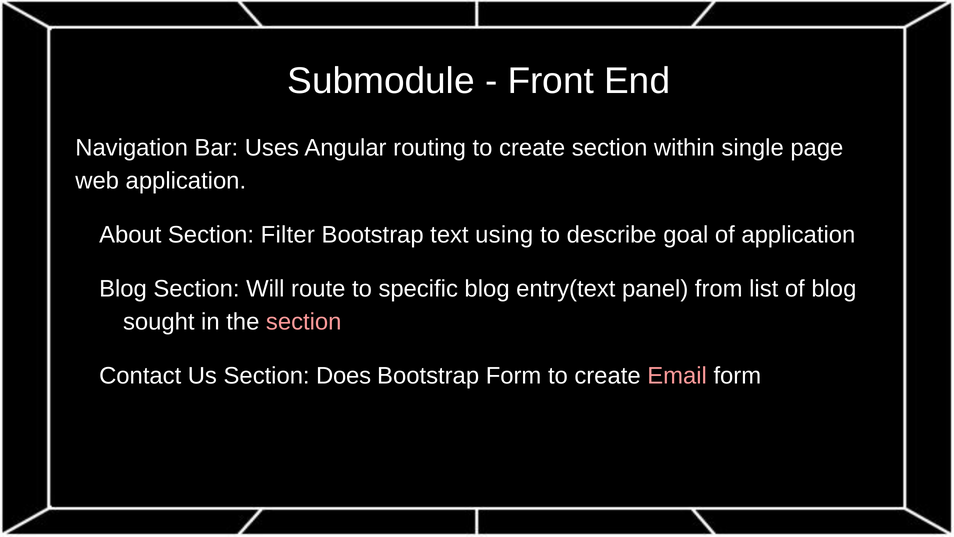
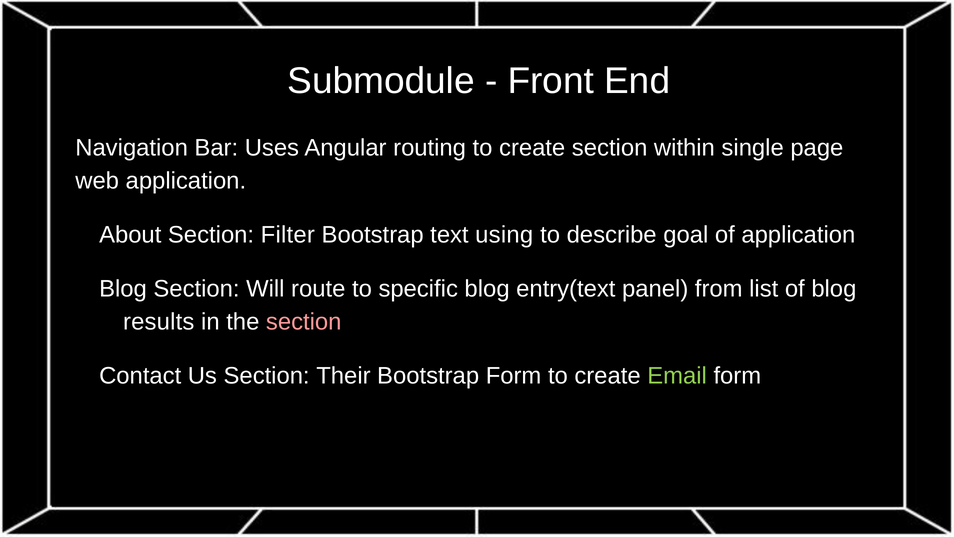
sought: sought -> results
Does: Does -> Their
Email colour: pink -> light green
